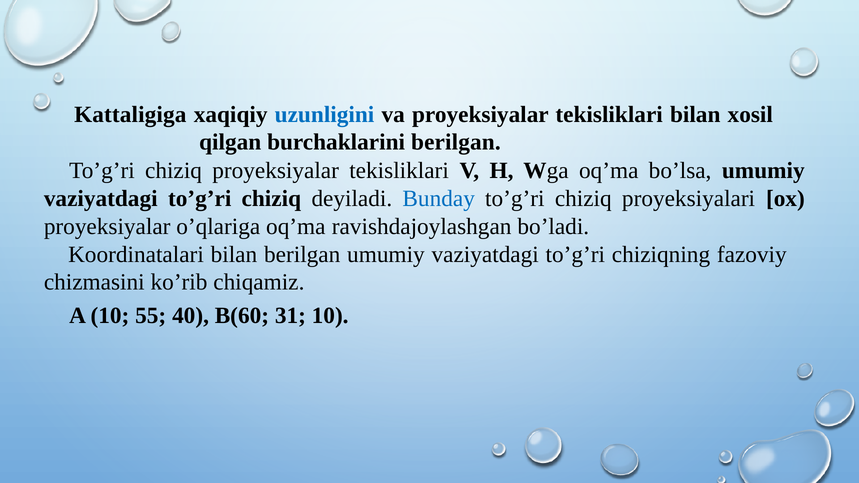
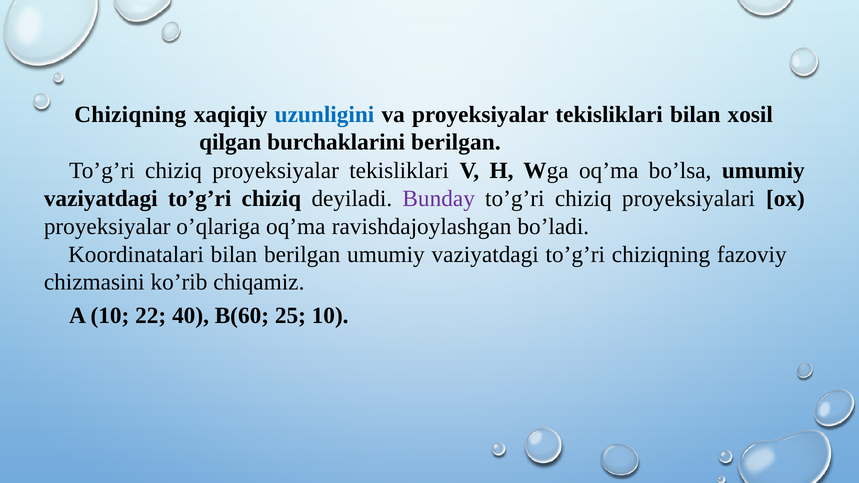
Kattaligiga at (130, 115): Kattaligiga -> Chiziqning
Bunday colour: blue -> purple
55: 55 -> 22
31: 31 -> 25
